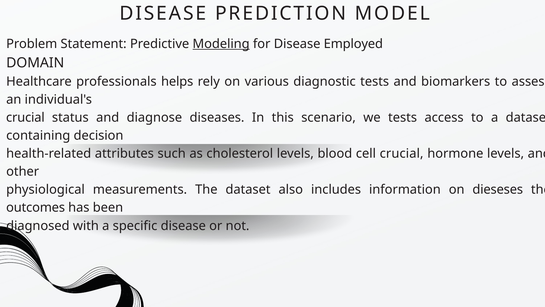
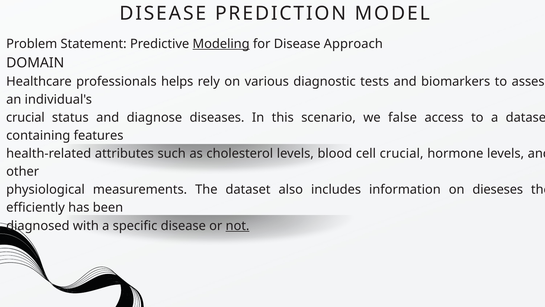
Employed: Employed -> Approach
we tests: tests -> false
decision: decision -> features
outcomes: outcomes -> efficiently
not underline: none -> present
